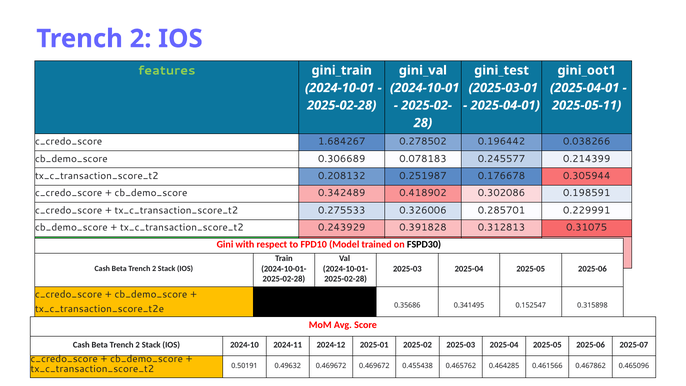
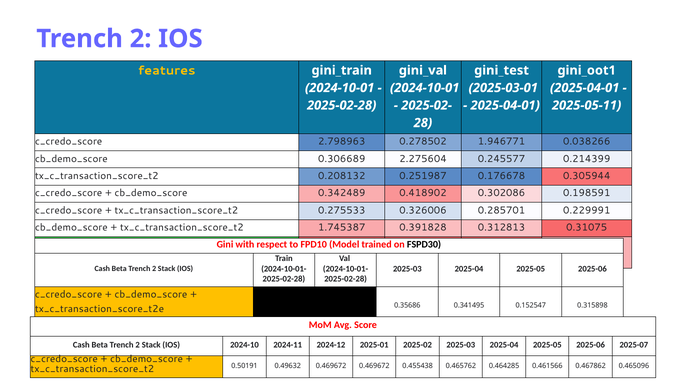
features colour: light green -> yellow
1.684267: 1.684267 -> 2.798963
0.196442: 0.196442 -> 1.946771
0.078183: 0.078183 -> 2.275604
0.243929: 0.243929 -> 1.745387
